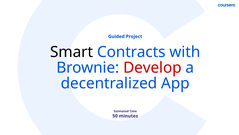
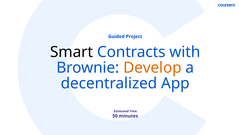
Develop colour: red -> orange
